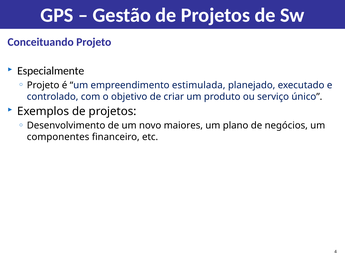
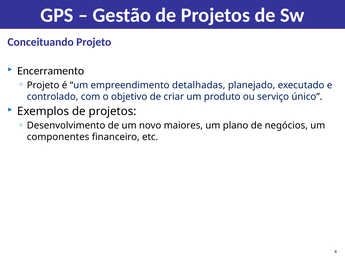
Especialmente: Especialmente -> Encerramento
estimulada: estimulada -> detalhadas
